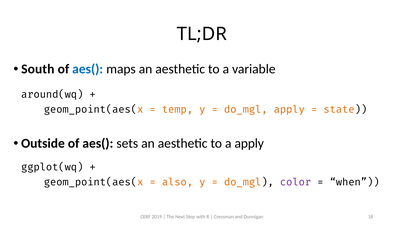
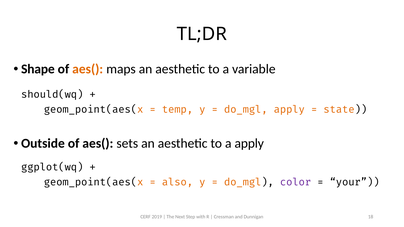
South: South -> Shape
aes( at (88, 69) colour: blue -> orange
around(wq: around(wq -> should(wq
when: when -> your
